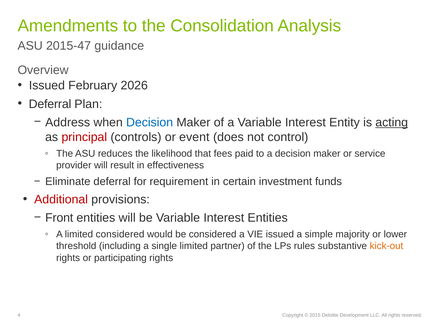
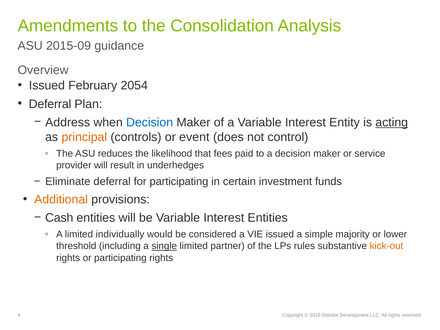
2015-47: 2015-47 -> 2015-09
2026: 2026 -> 2054
principal colour: red -> orange
effectiveness: effectiveness -> underhedges
for requirement: requirement -> participating
Additional colour: red -> orange
Front: Front -> Cash
limited considered: considered -> individually
single underline: none -> present
